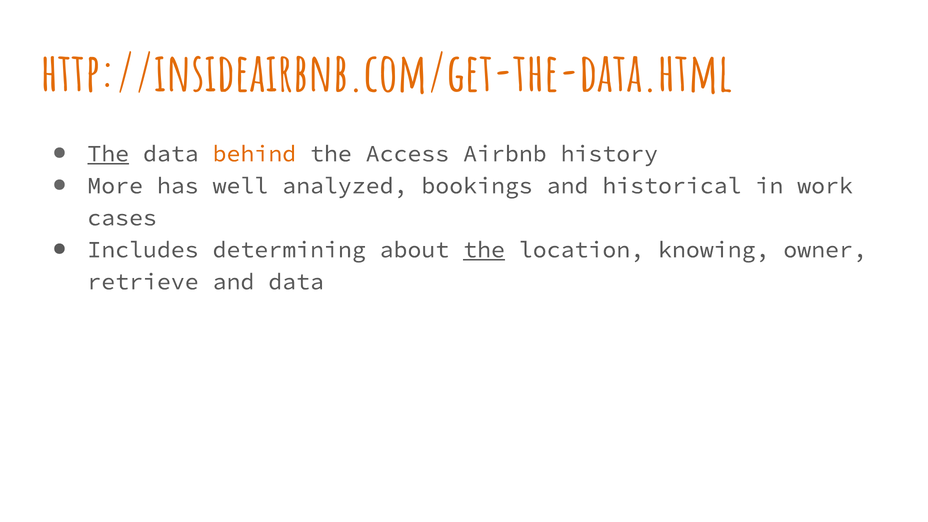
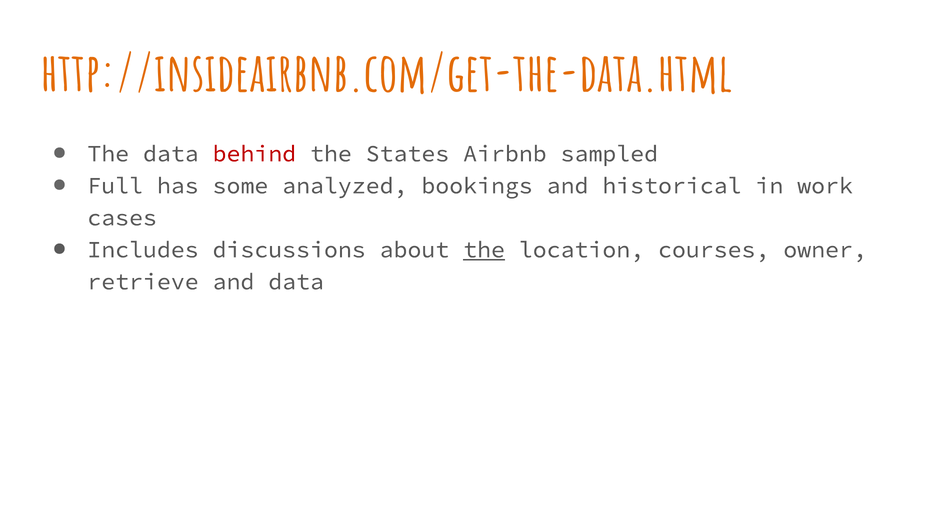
The at (108, 154) underline: present -> none
behind colour: orange -> red
Access: Access -> States
history: history -> sampled
More: More -> Full
well: well -> some
determining: determining -> discussions
knowing: knowing -> courses
